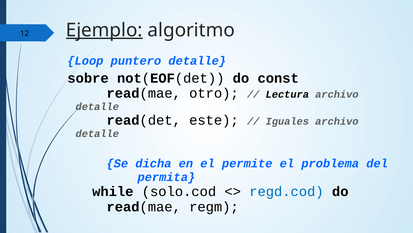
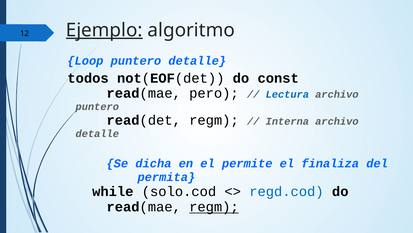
sobre: sobre -> todos
otro: otro -> pero
Lectura colour: black -> blue
detalle at (97, 107): detalle -> puntero
read(det este: este -> regm
Iguales: Iguales -> Interna
problema: problema -> finaliza
regm at (214, 206) underline: none -> present
